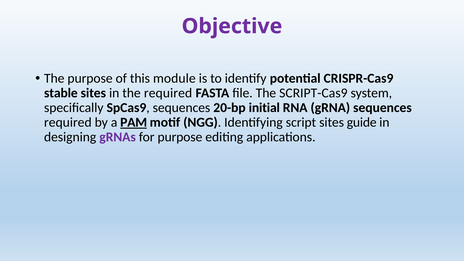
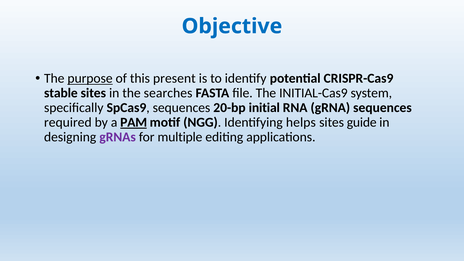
Objective colour: purple -> blue
purpose at (90, 78) underline: none -> present
module: module -> present
the required: required -> searches
SCRIPT-Cas9: SCRIPT-Cas9 -> INITIAL-Cas9
script: script -> helps
for purpose: purpose -> multiple
